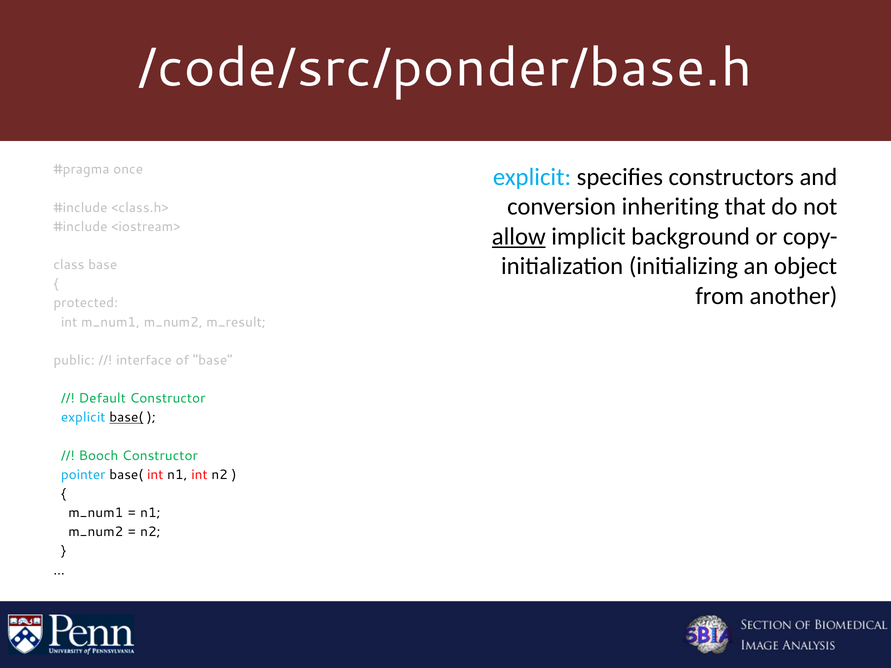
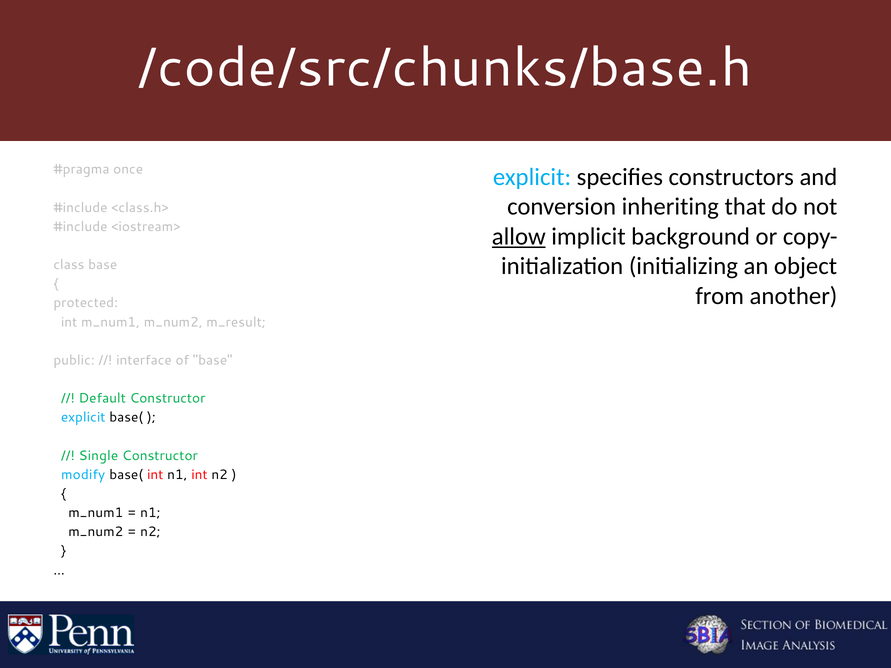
/code/src/ponder/base.h: /code/src/ponder/base.h -> /code/src/chunks/base.h
base( at (126, 418) underline: present -> none
Booch: Booch -> Single
pointer: pointer -> modify
